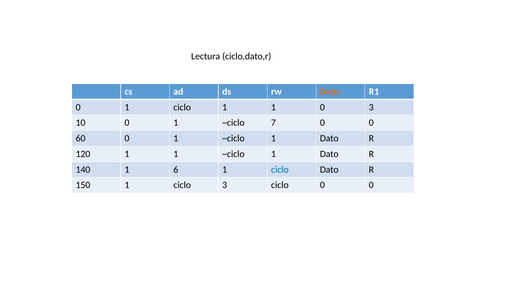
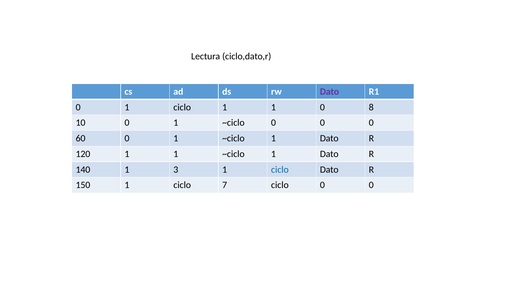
Dato at (330, 92) colour: orange -> purple
0 3: 3 -> 8
~ciclo 7: 7 -> 0
6: 6 -> 3
ciclo 3: 3 -> 7
